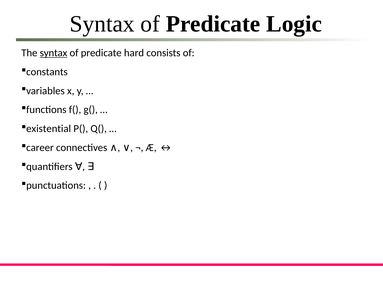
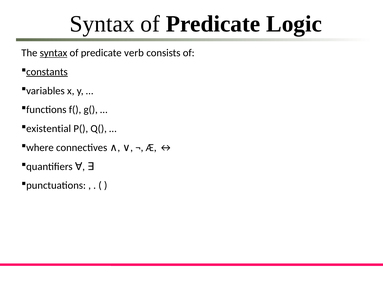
hard: hard -> verb
constants underline: none -> present
career: career -> where
